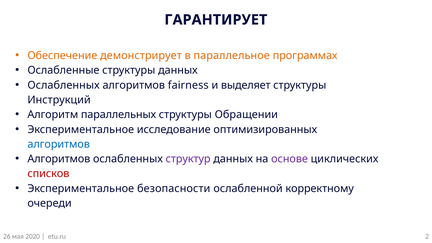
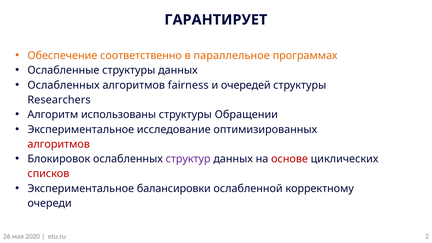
демонстрирует: демонстрирует -> соответственно
выделяет: выделяет -> очередей
Инструкций: Инструкций -> Researchers
параллельных: параллельных -> использованы
алгоритмов at (59, 144) colour: blue -> red
Алгоритмов at (59, 159): Алгоритмов -> Блокировок
основе colour: purple -> red
безопасности: безопасности -> балансировки
